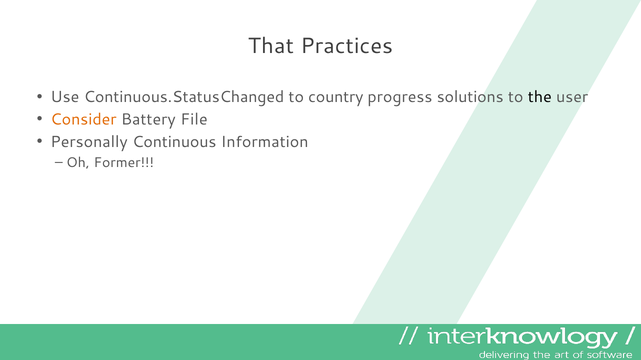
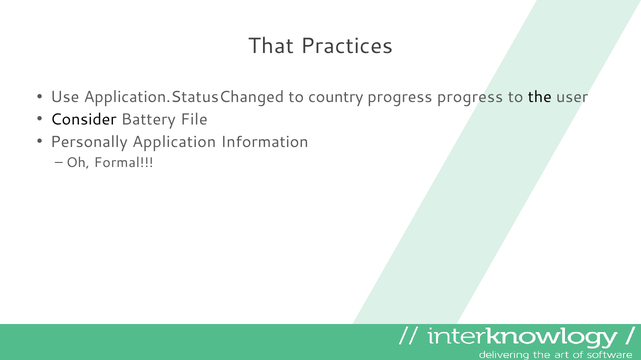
Continuous.StatusChanged: Continuous.StatusChanged -> Application.StatusChanged
progress solutions: solutions -> progress
Consider colour: orange -> black
Continuous: Continuous -> Application
Former: Former -> Formal
